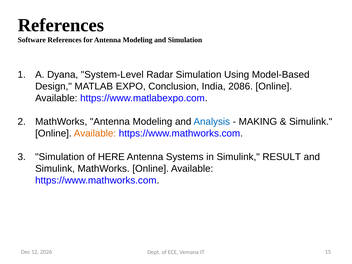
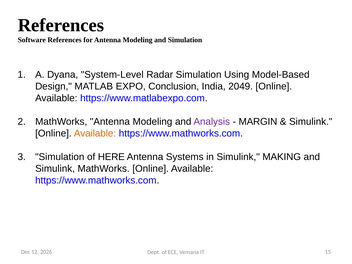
2086: 2086 -> 2049
Analysis colour: blue -> purple
MAKING: MAKING -> MARGIN
RESULT: RESULT -> MAKING
